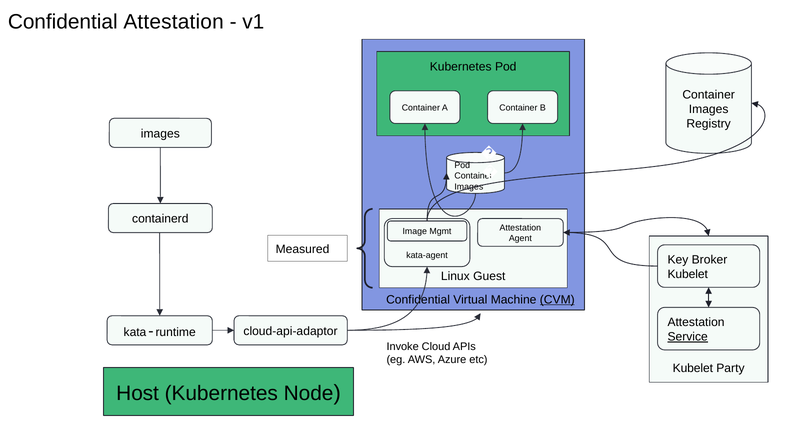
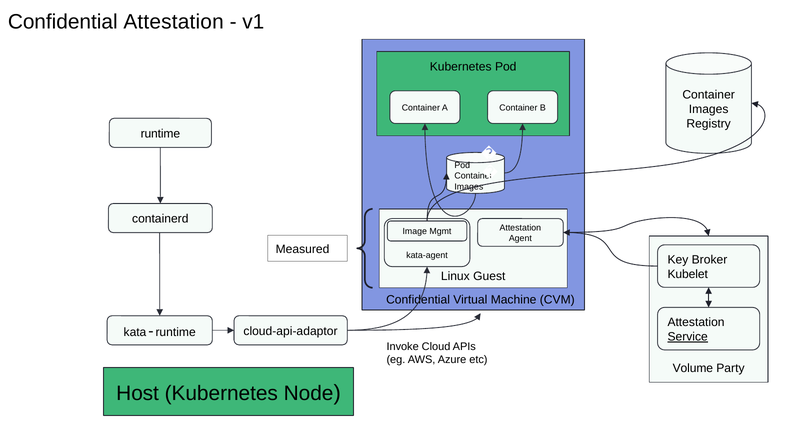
images at (160, 133): images -> runtime
CVM underline: present -> none
Kubelet at (693, 368): Kubelet -> Volume
